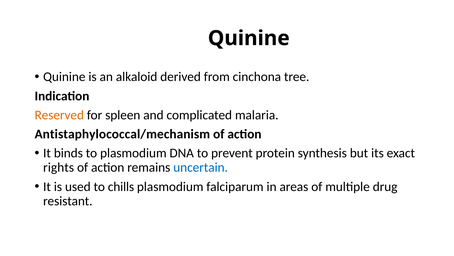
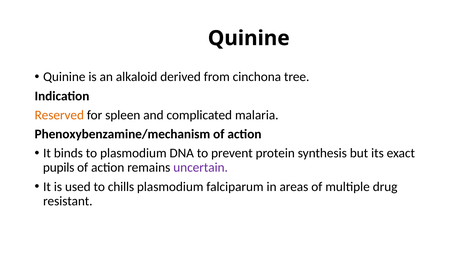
Antistaphylococcal/mechanism: Antistaphylococcal/mechanism -> Phenoxybenzamine/mechanism
rights: rights -> pupils
uncertain colour: blue -> purple
